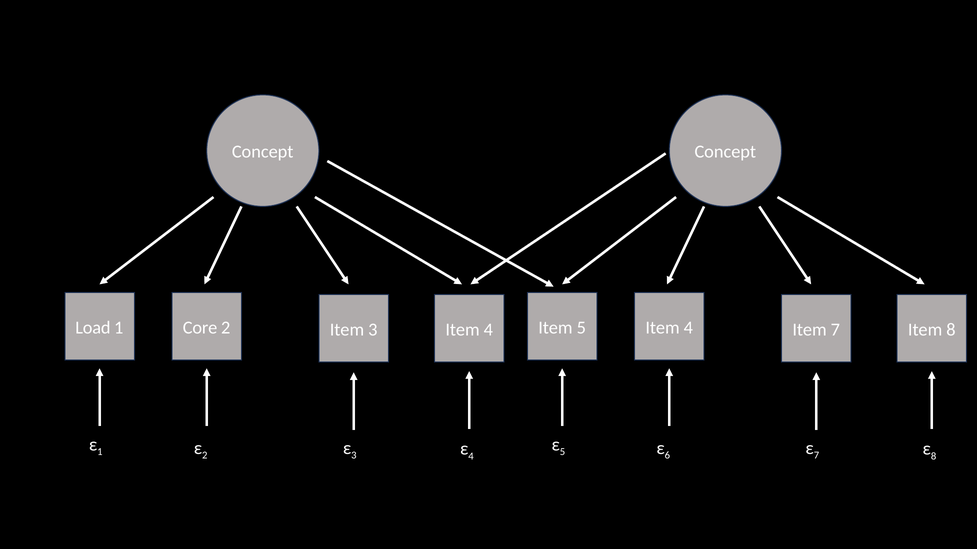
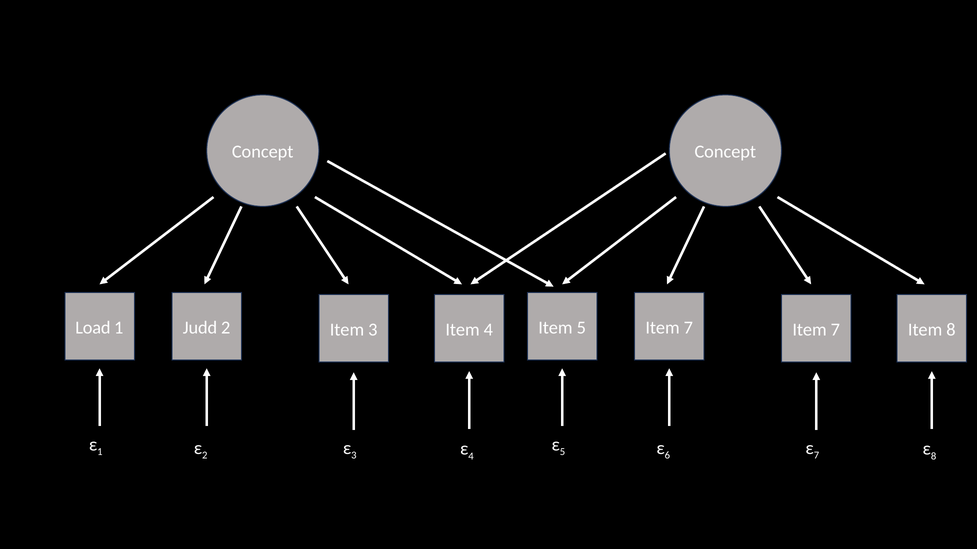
Core: Core -> Judd
5 Item 4: 4 -> 7
